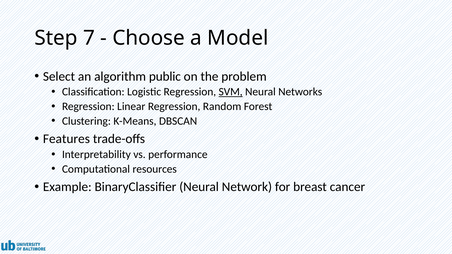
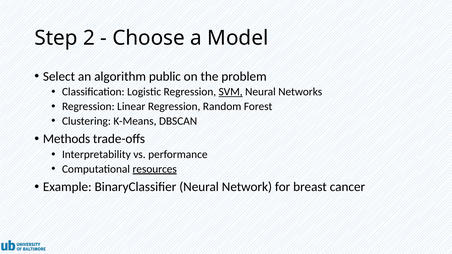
7: 7 -> 2
Features: Features -> Methods
resources underline: none -> present
